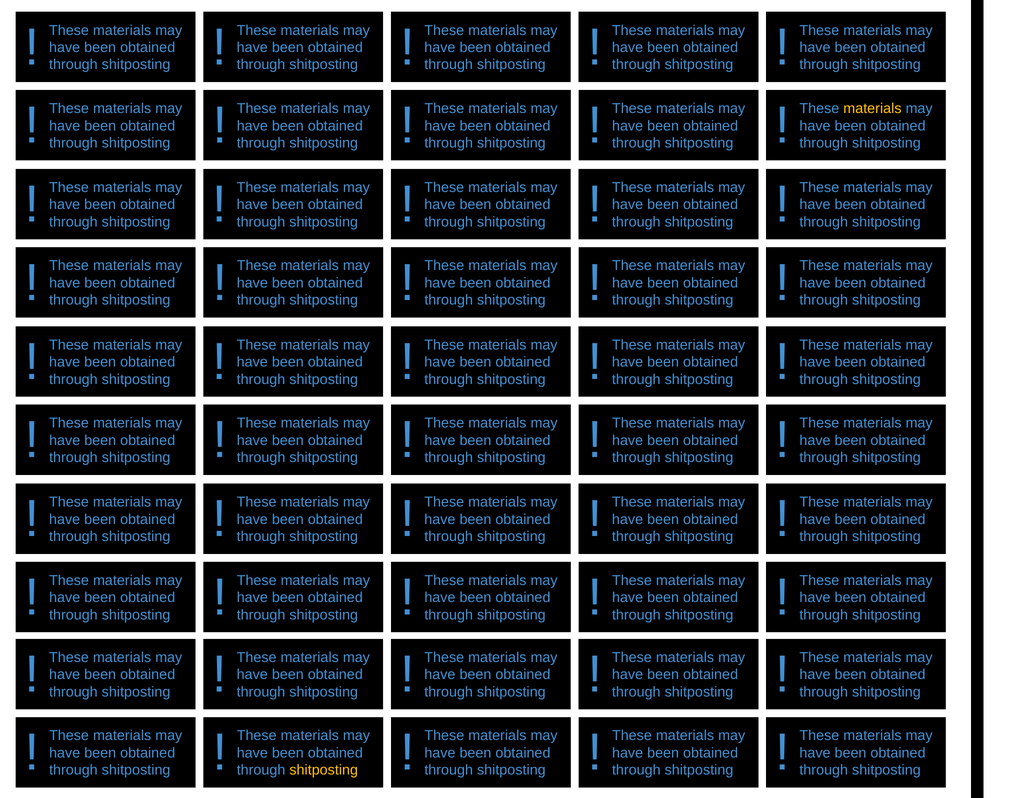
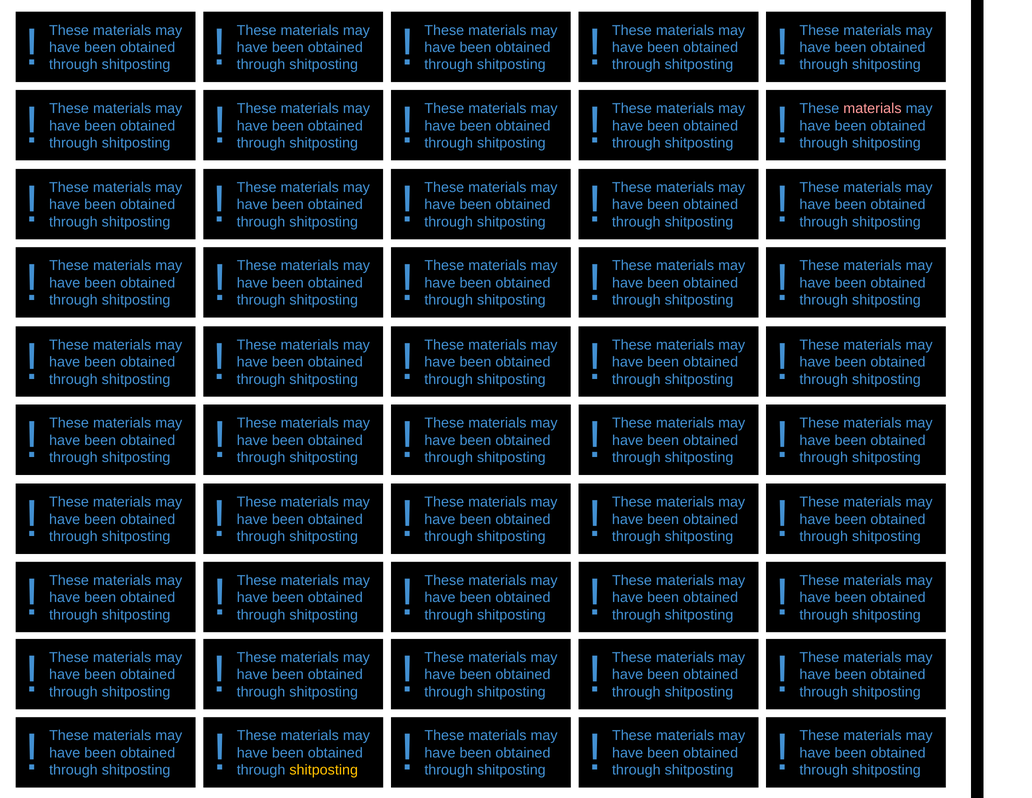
materials at (872, 108) colour: yellow -> pink
